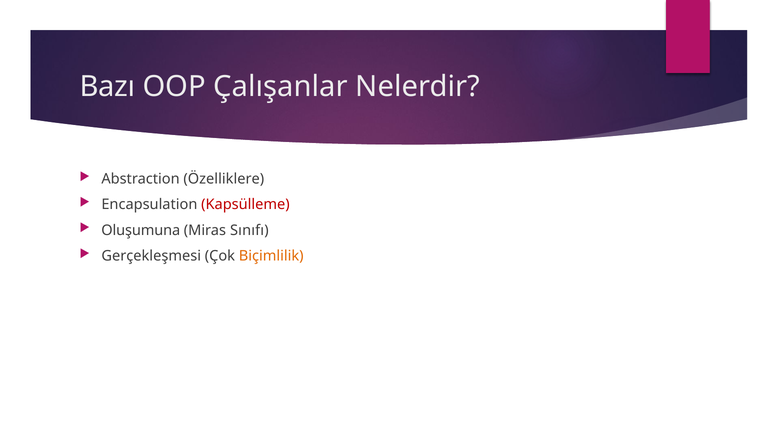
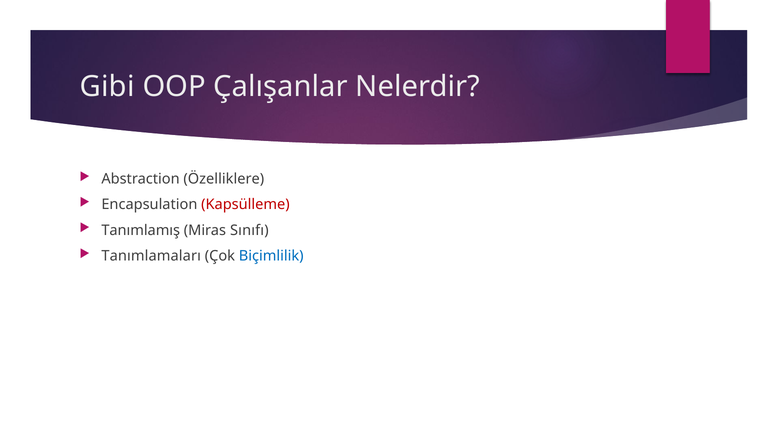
Bazı: Bazı -> Gibi
Oluşumuna: Oluşumuna -> Tanımlamış
Gerçekleşmesi: Gerçekleşmesi -> Tanımlamaları
Biçimlilik colour: orange -> blue
